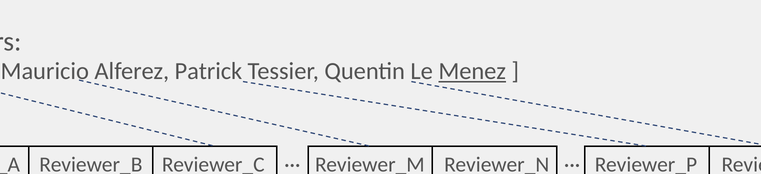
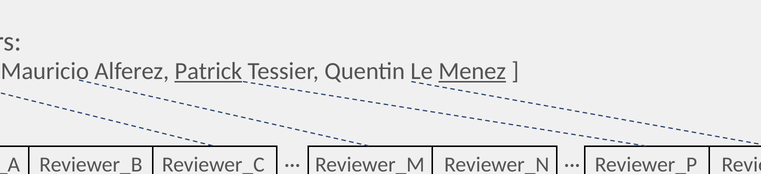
Patrick underline: none -> present
